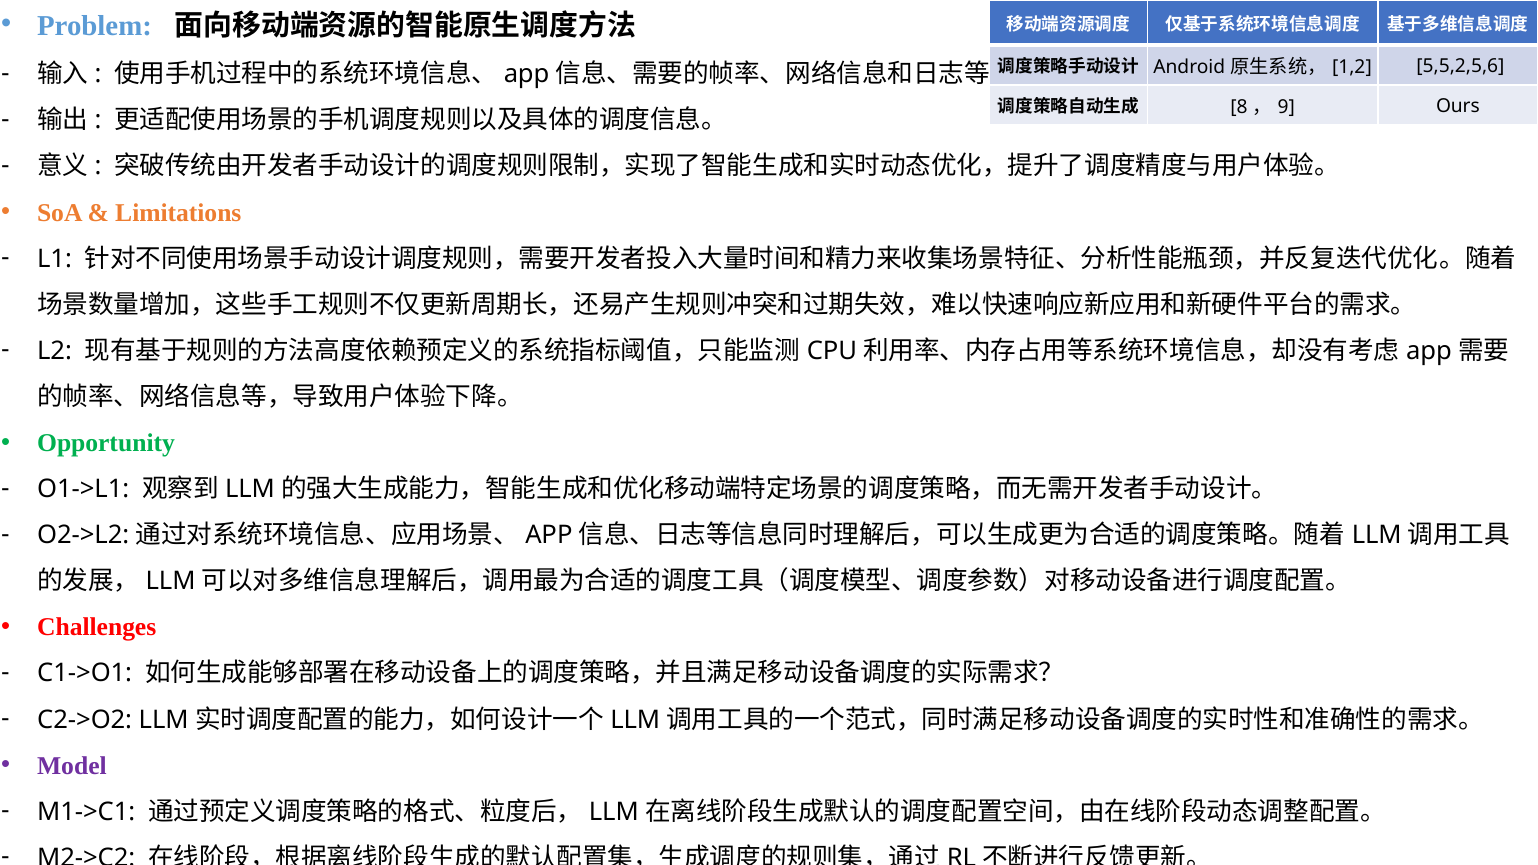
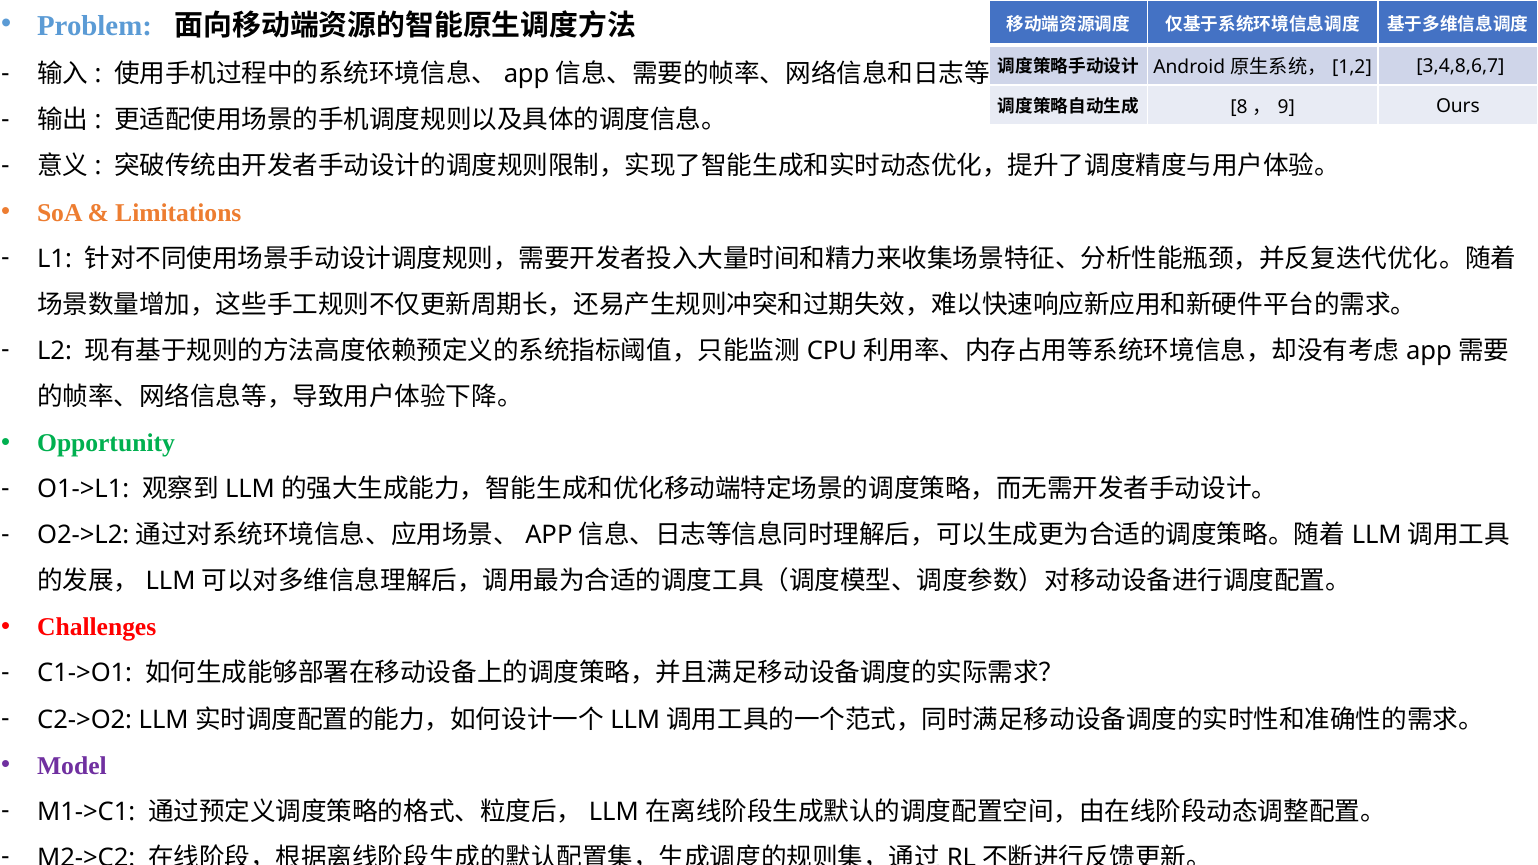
5,5,2,5,6: 5,5,2,5,6 -> 3,4,8,6,7
